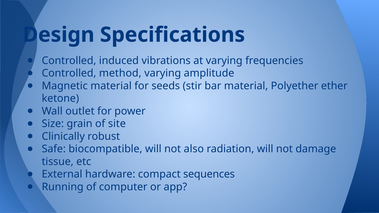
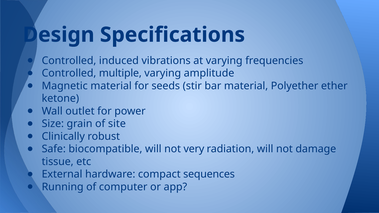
method: method -> multiple
also: also -> very
